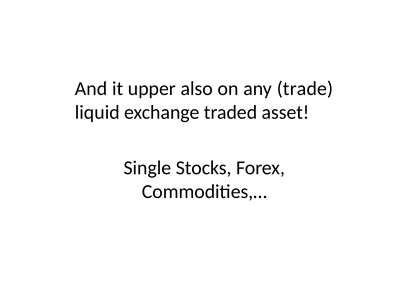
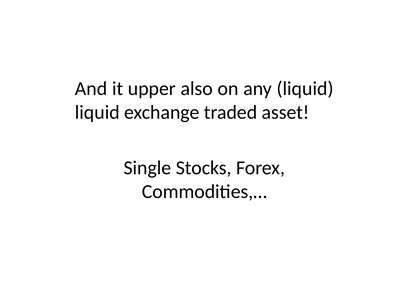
any trade: trade -> liquid
